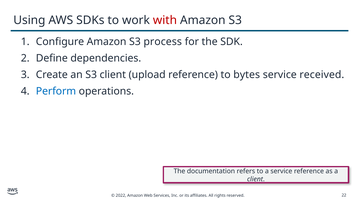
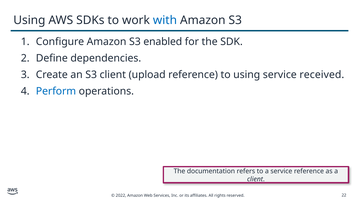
with colour: red -> blue
process: process -> enabled
to bytes: bytes -> using
